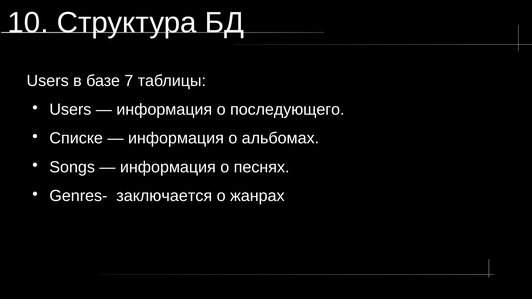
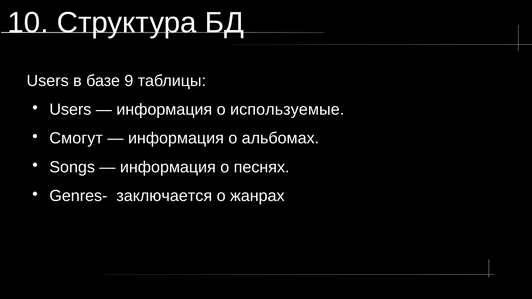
7: 7 -> 9
последующего: последующего -> используемые
Списке: Списке -> Смогут
